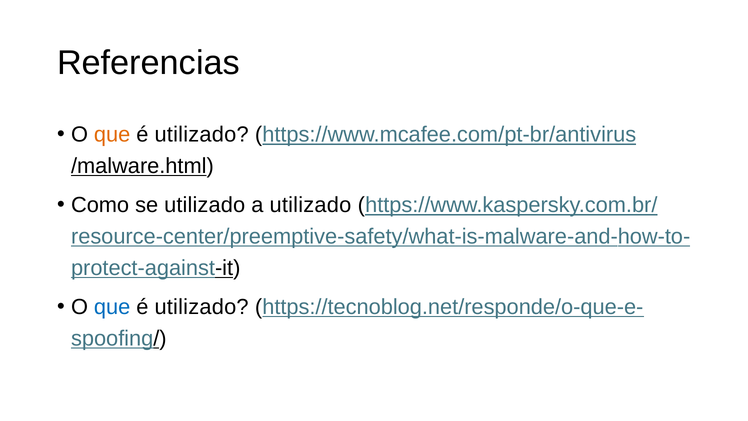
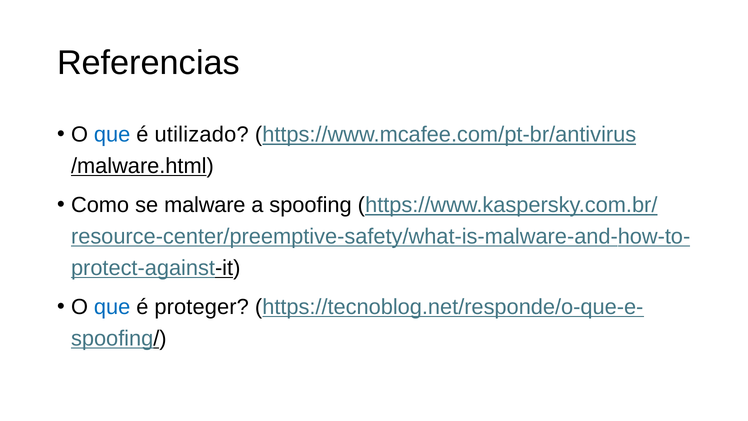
que at (112, 135) colour: orange -> blue
se utilizado: utilizado -> malware
a utilizado: utilizado -> spoofing
utilizado at (202, 307): utilizado -> proteger
